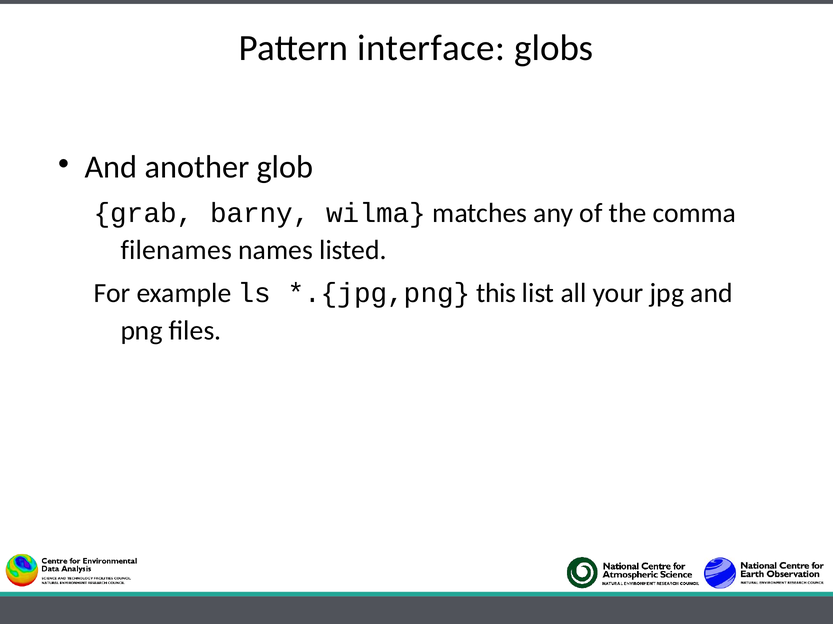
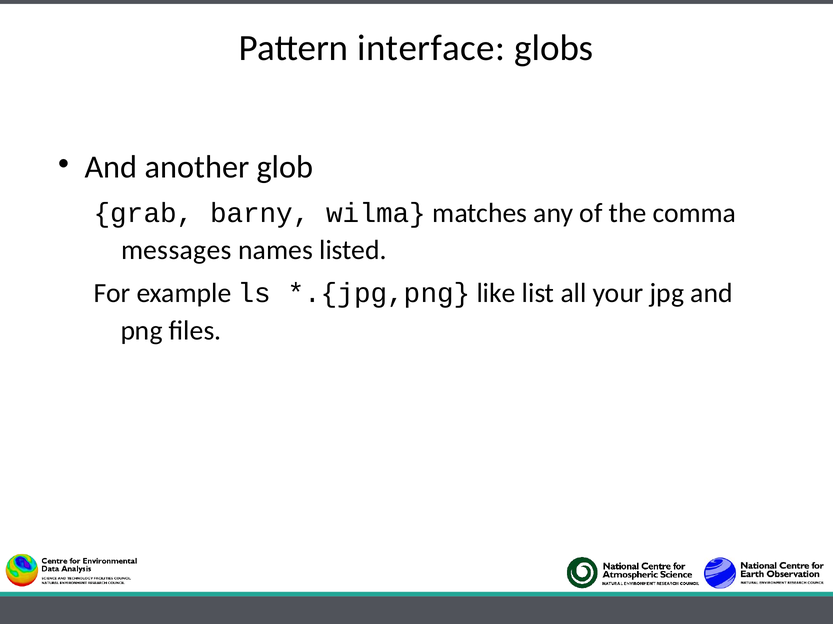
filenames: filenames -> messages
this: this -> like
